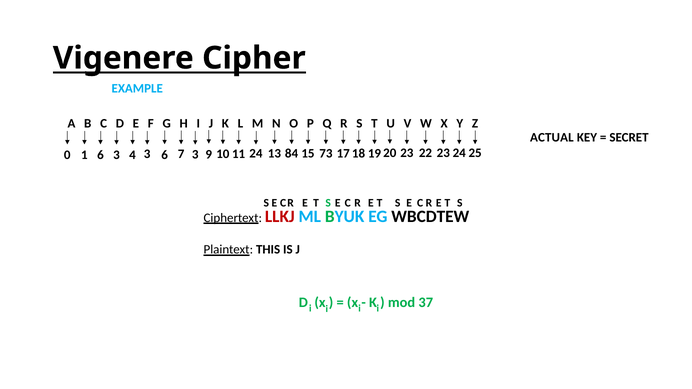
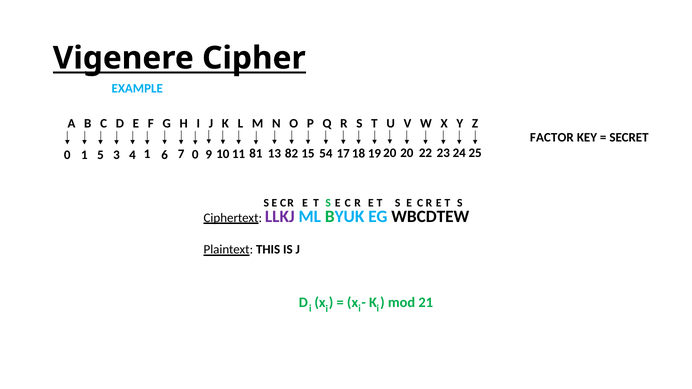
ACTUAL: ACTUAL -> FACTOR
1 6: 6 -> 5
4 3: 3 -> 1
7 3: 3 -> 0
24: 24 -> 81
84: 84 -> 82
73: 73 -> 54
23: 23 -> 20
LLKJ colour: red -> purple
37: 37 -> 21
